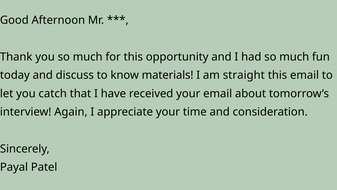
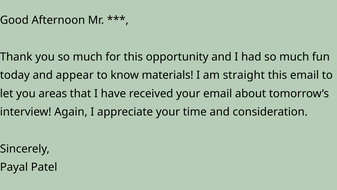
discuss: discuss -> appear
catch: catch -> areas
